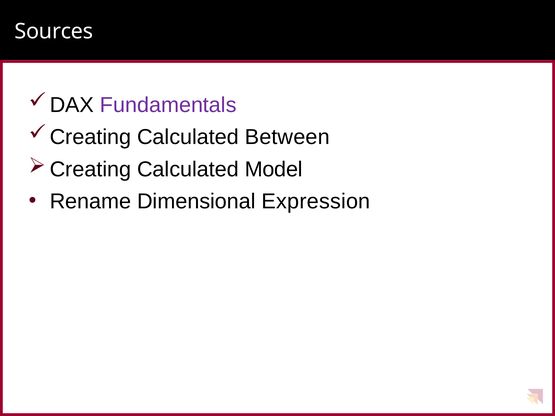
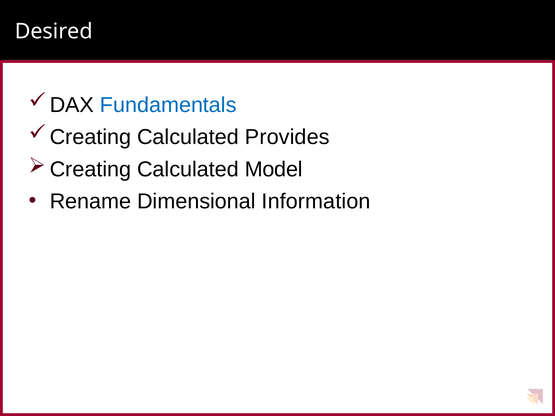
Sources: Sources -> Desired
Fundamentals colour: purple -> blue
Between: Between -> Provides
Expression: Expression -> Information
